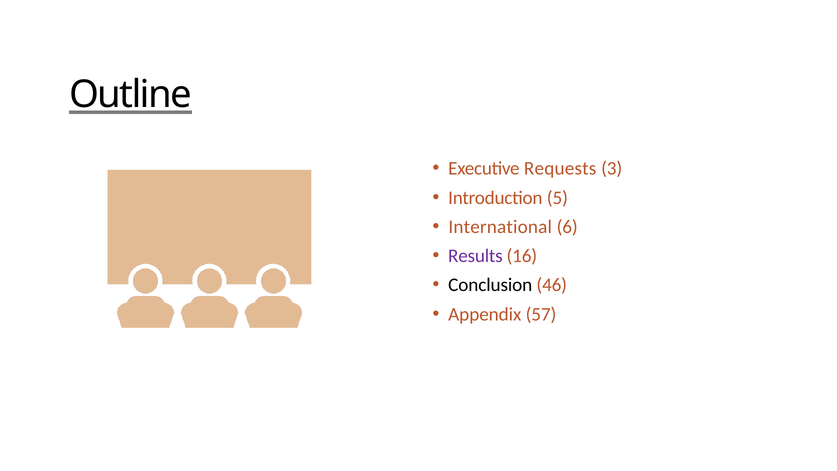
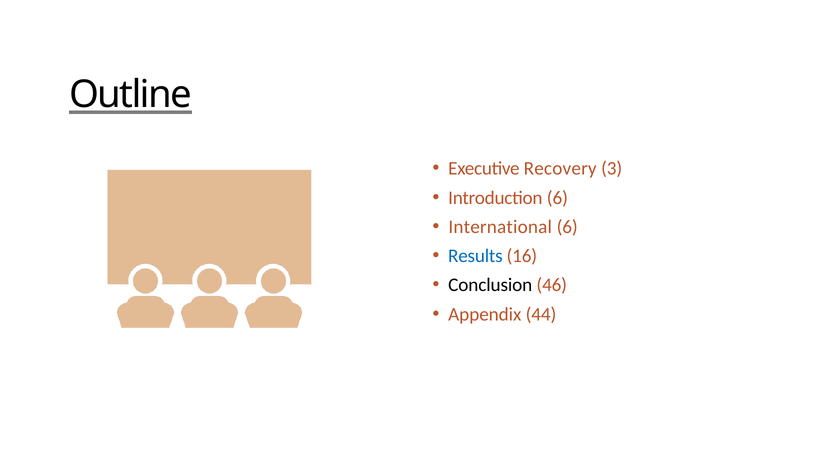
Requests: Requests -> Recovery
Introduction 5: 5 -> 6
Results colour: purple -> blue
57: 57 -> 44
